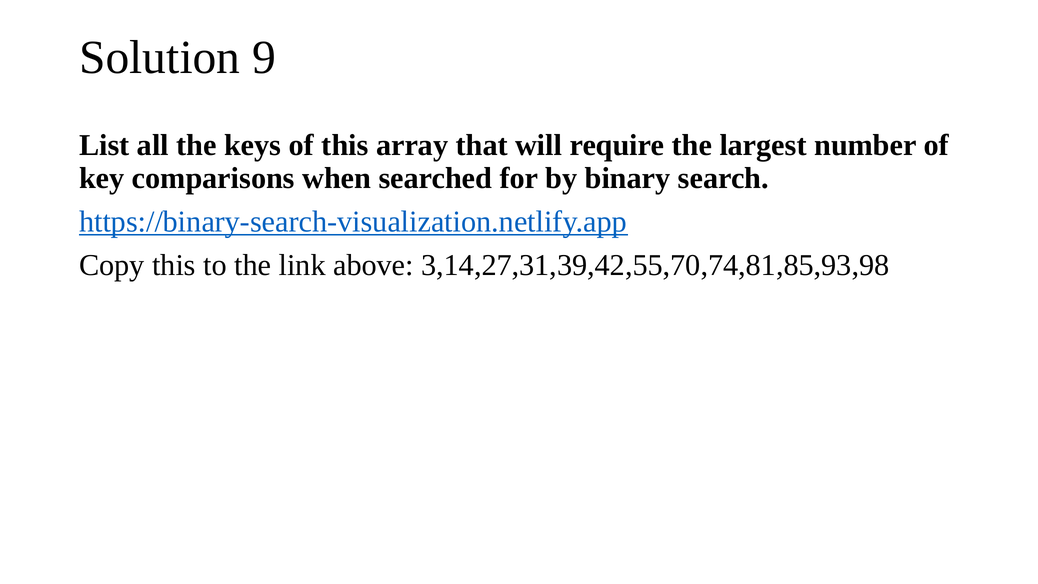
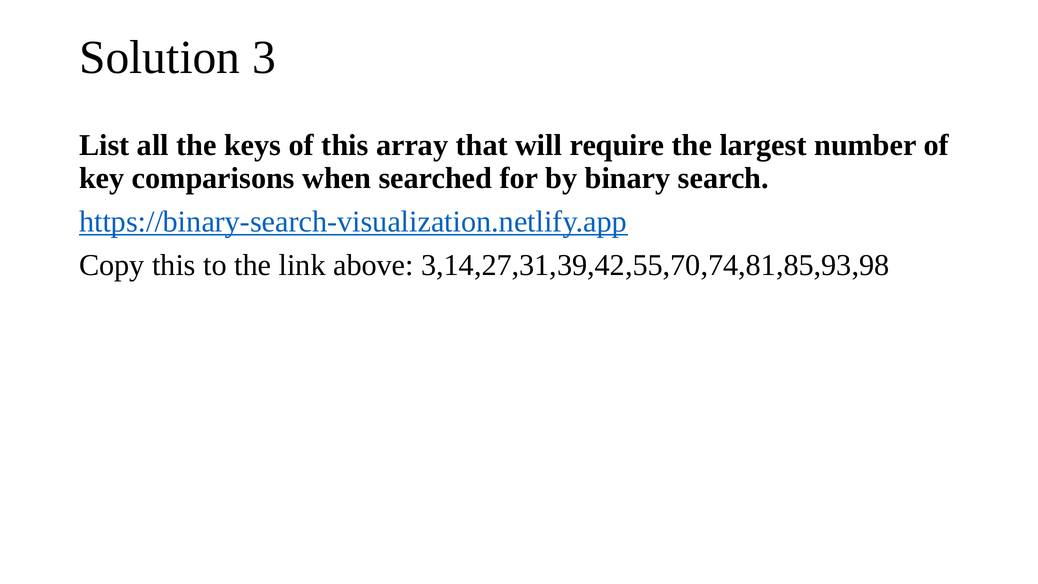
9: 9 -> 3
